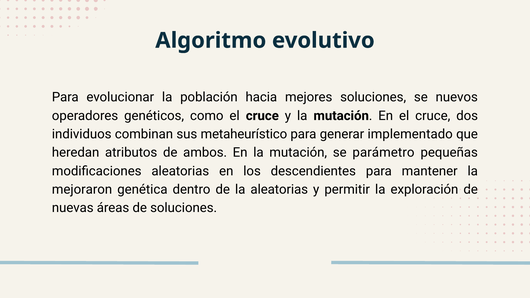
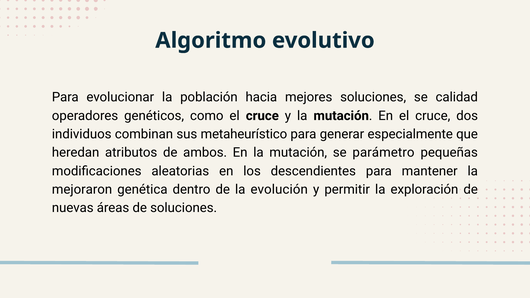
nuevos: nuevos -> calidad
implementado: implementado -> especialmente
la aleatorias: aleatorias -> evolución
